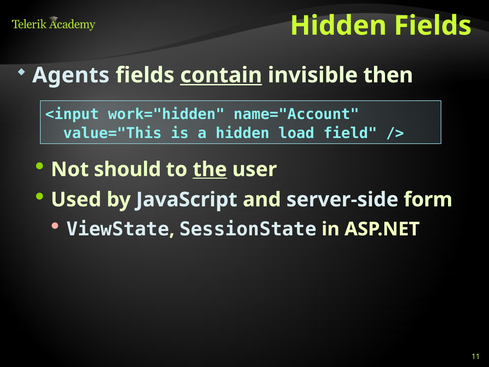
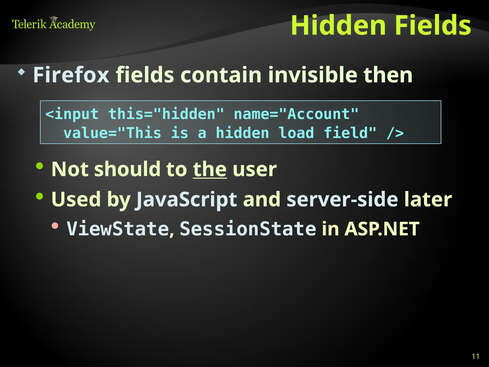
Agents: Agents -> Firefox
contain underline: present -> none
work="hidden: work="hidden -> this="hidden
form: form -> later
